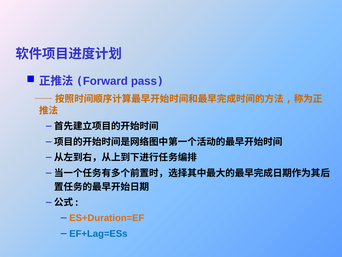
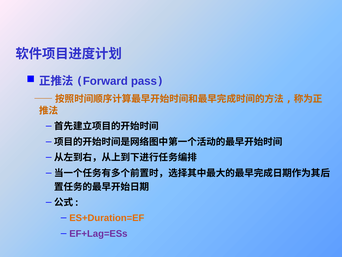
EF+Lag=ESs colour: blue -> purple
